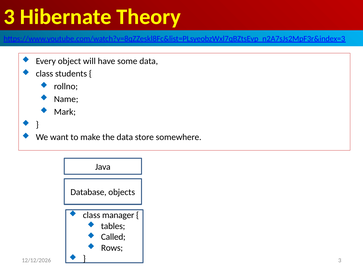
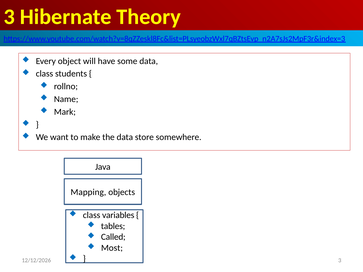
Database: Database -> Mapping
manager: manager -> variables
Rows: Rows -> Most
